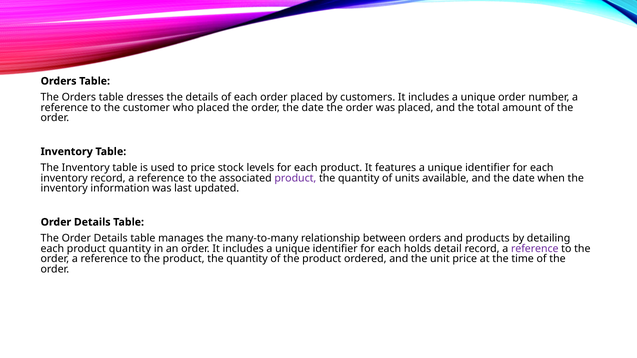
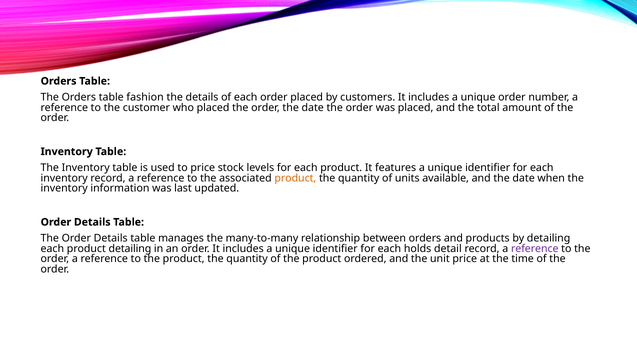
dresses: dresses -> fashion
product at (295, 178) colour: purple -> orange
product quantity: quantity -> detailing
